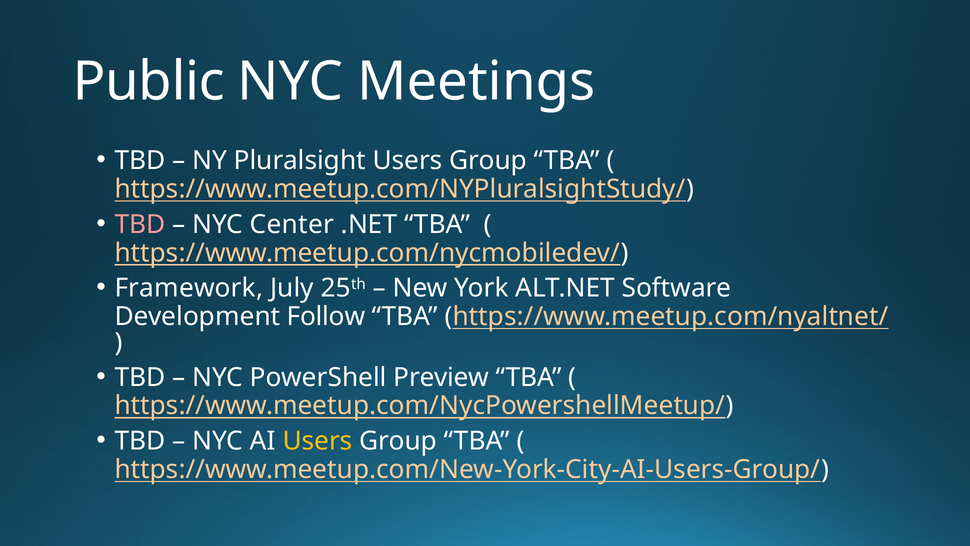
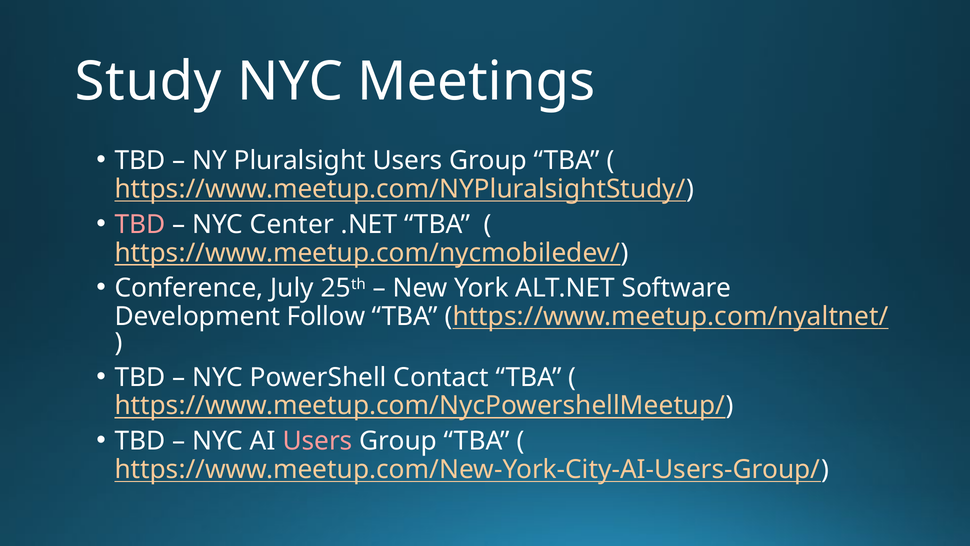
Public: Public -> Study
Framework: Framework -> Conference
Preview: Preview -> Contact
Users at (318, 441) colour: yellow -> pink
